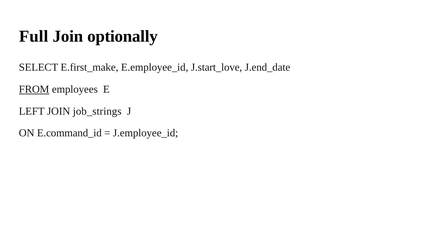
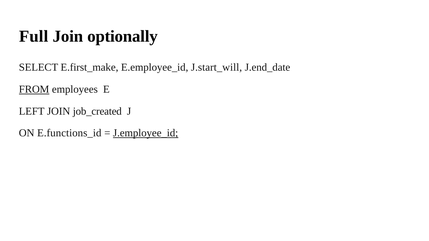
J.start_love: J.start_love -> J.start_will
job_strings: job_strings -> job_created
E.command_id: E.command_id -> E.functions_id
J.employee_id underline: none -> present
